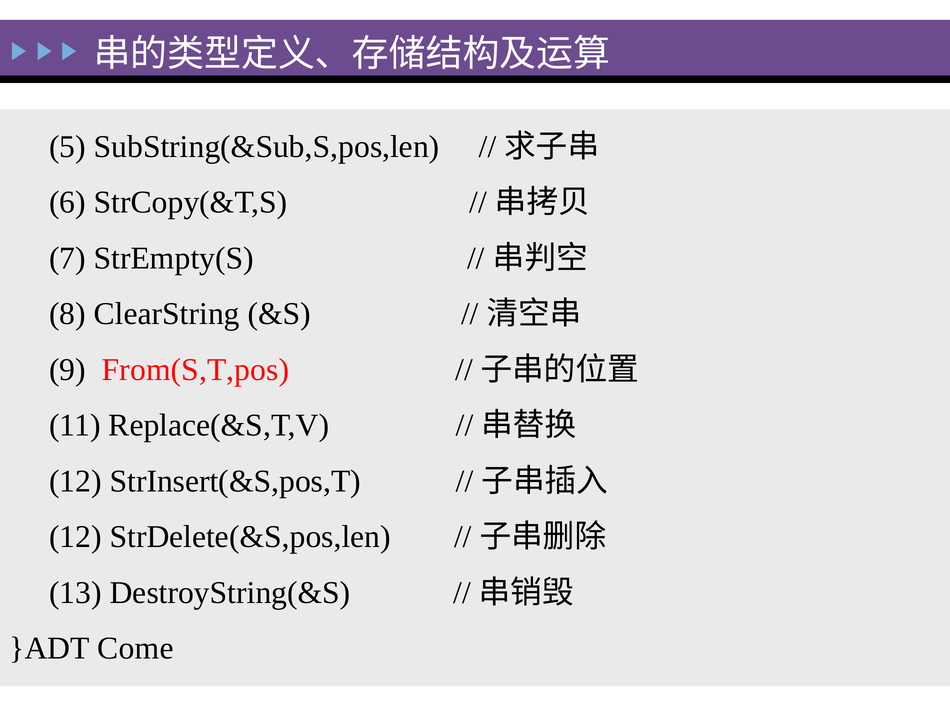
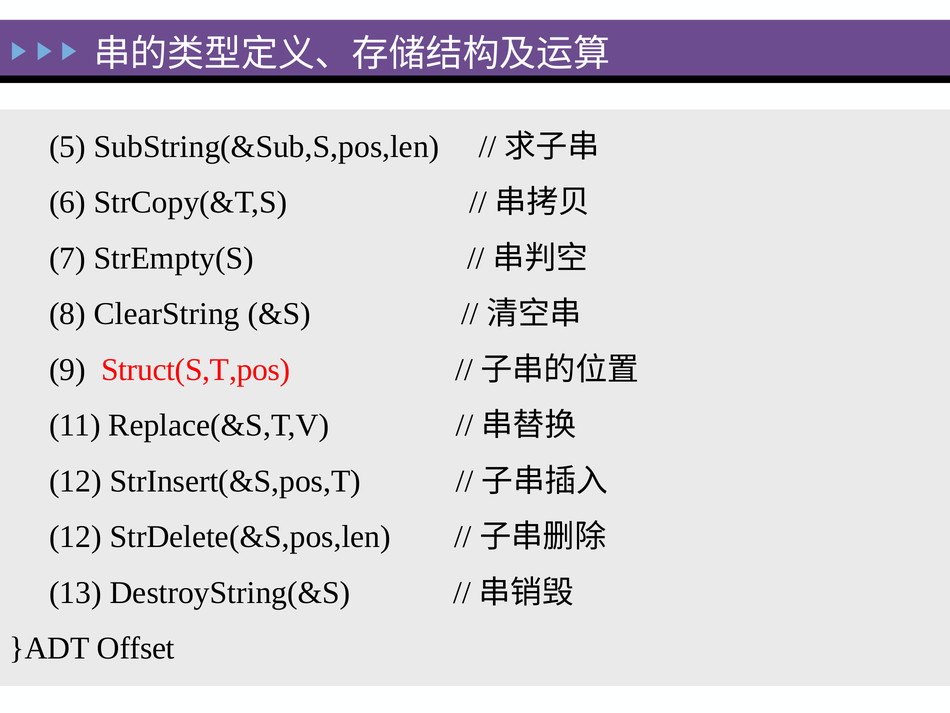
From(S,T,pos: From(S,T,pos -> Struct(S,T,pos
Come: Come -> Offset
